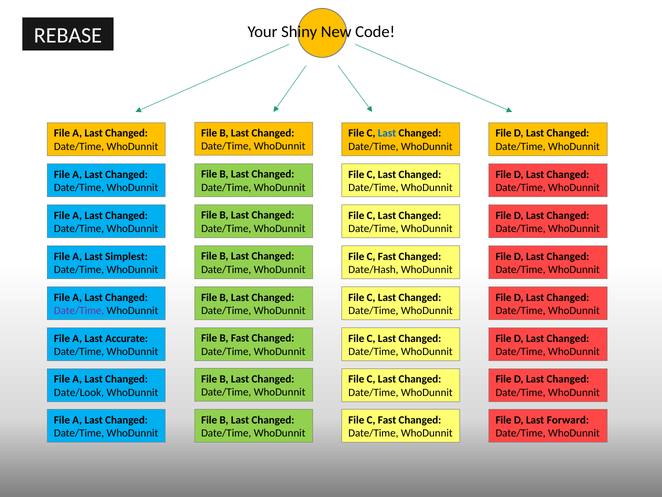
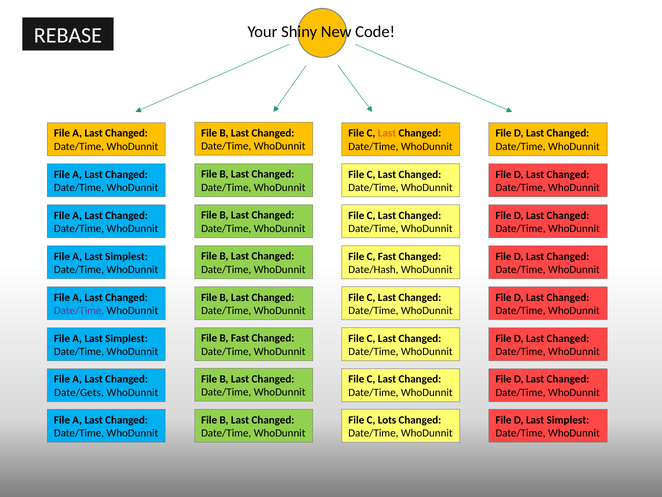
Last at (387, 133) colour: blue -> orange
Accurate at (127, 338): Accurate -> Simplest
Date/Look: Date/Look -> Date/Gets
Fast at (387, 420): Fast -> Lots
D Last Forward: Forward -> Simplest
